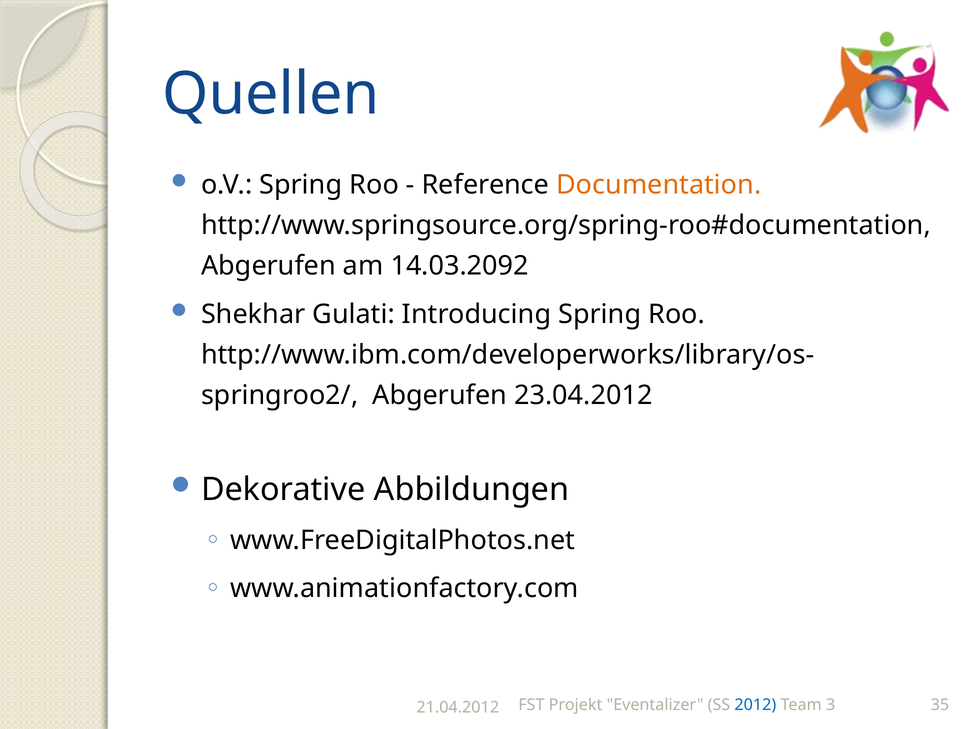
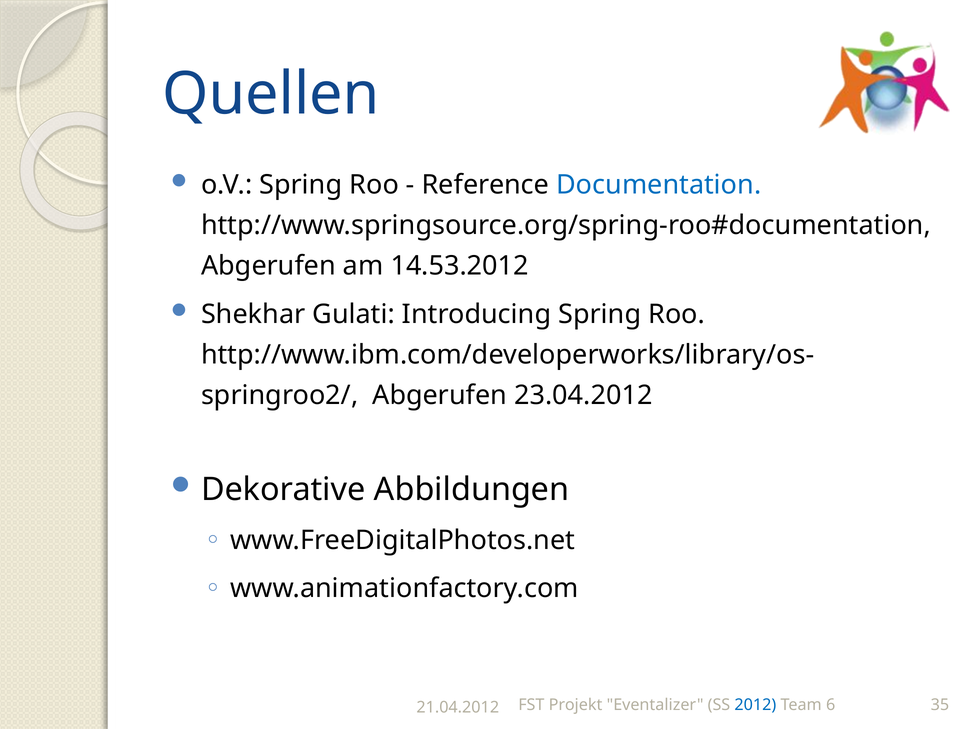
Documentation colour: orange -> blue
14.03.2092: 14.03.2092 -> 14.53.2012
3: 3 -> 6
